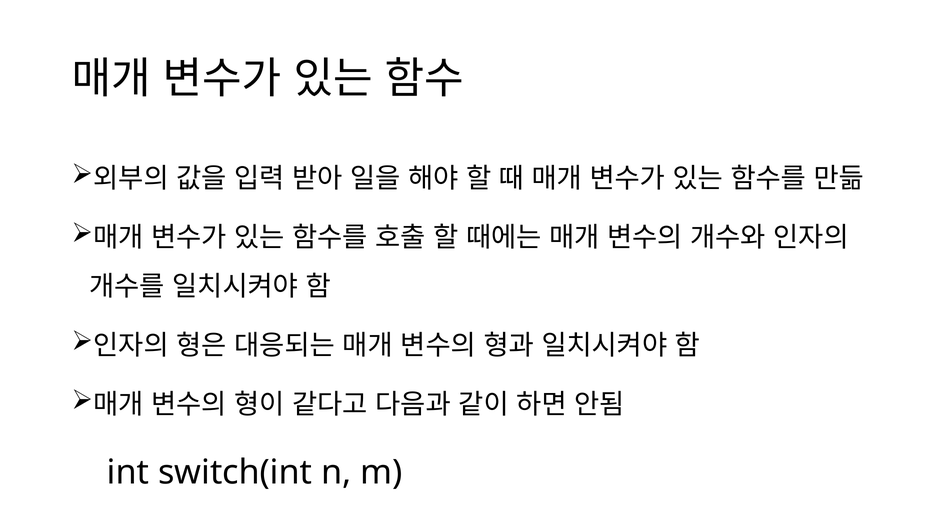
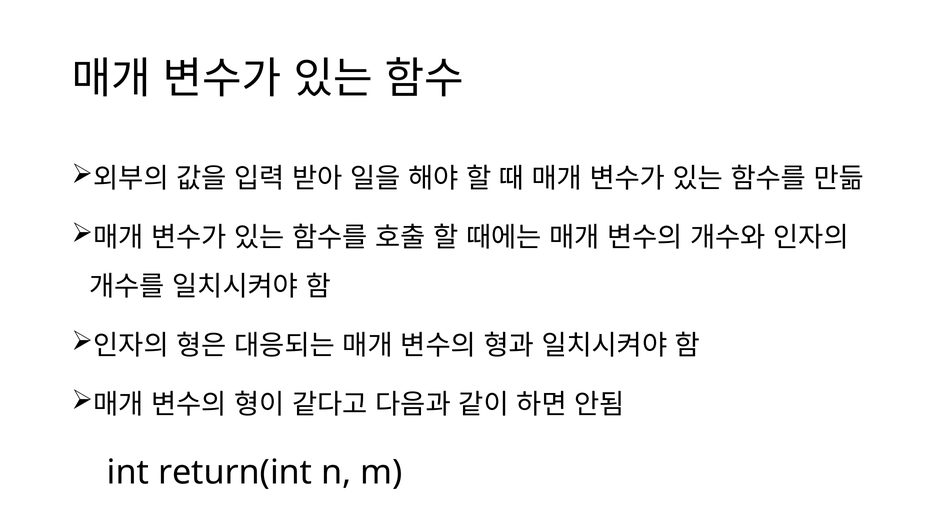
switch(int: switch(int -> return(int
